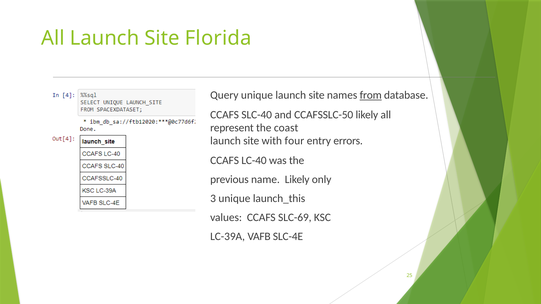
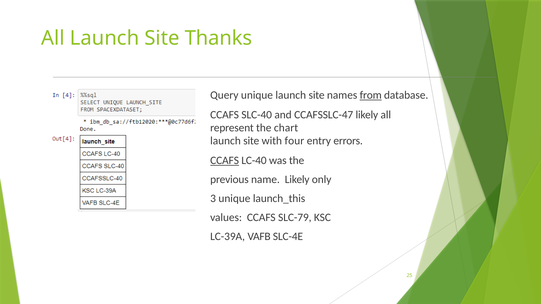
Florida: Florida -> Thanks
CCAFSSLC-50: CCAFSSLC-50 -> CCAFSSLC-47
coast: coast -> chart
CCAFS at (225, 161) underline: none -> present
SLC-69: SLC-69 -> SLC-79
